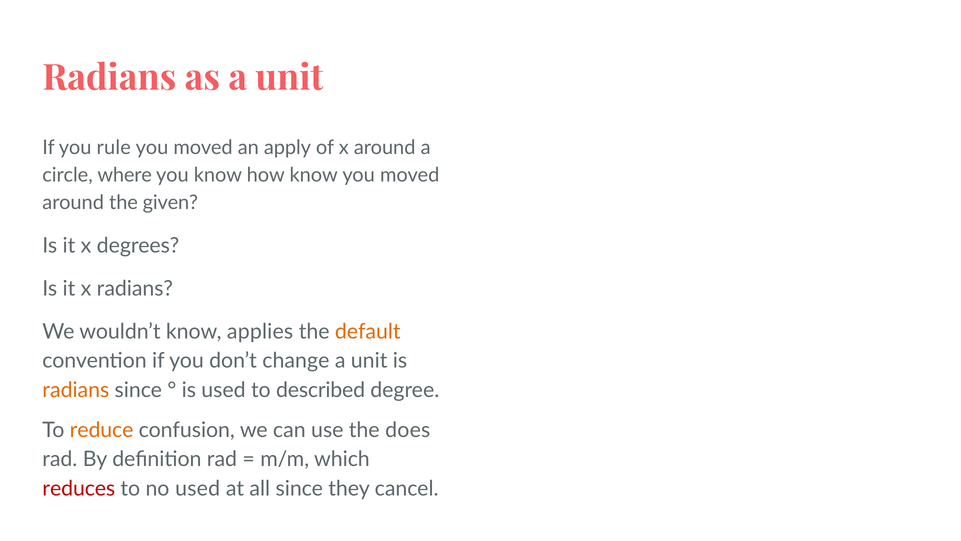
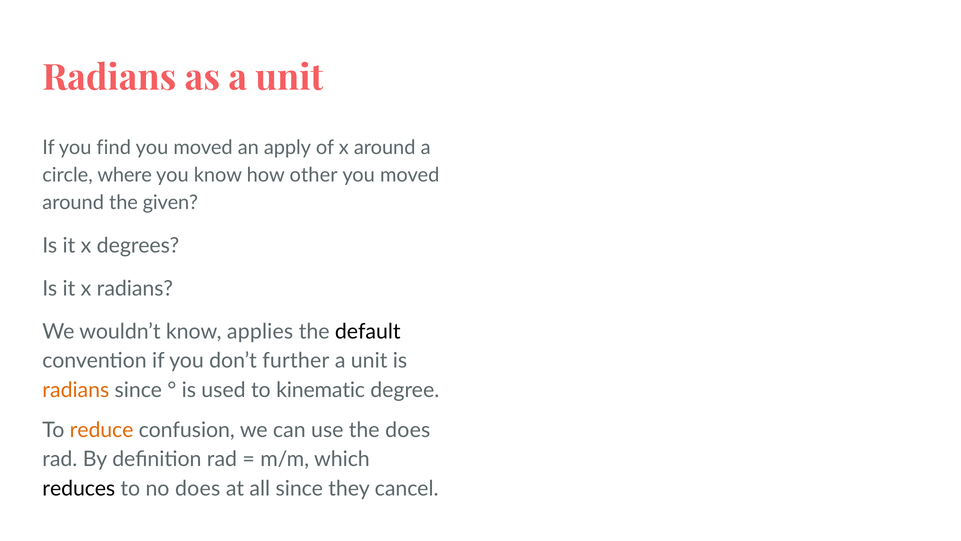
rule: rule -> find
how know: know -> other
default colour: orange -> black
change: change -> further
described: described -> kinematic
reduces colour: red -> black
no used: used -> does
